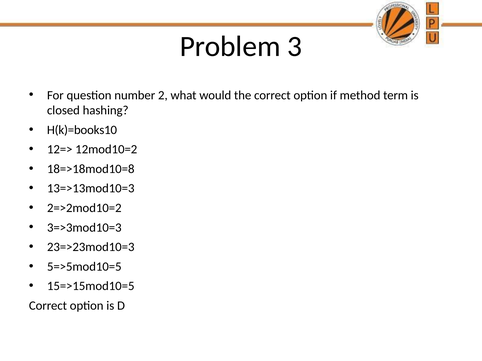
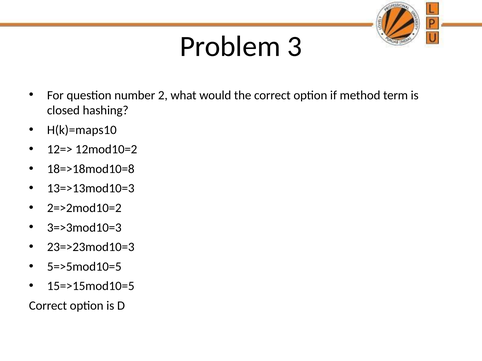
H(k)=books10: H(k)=books10 -> H(k)=maps10
